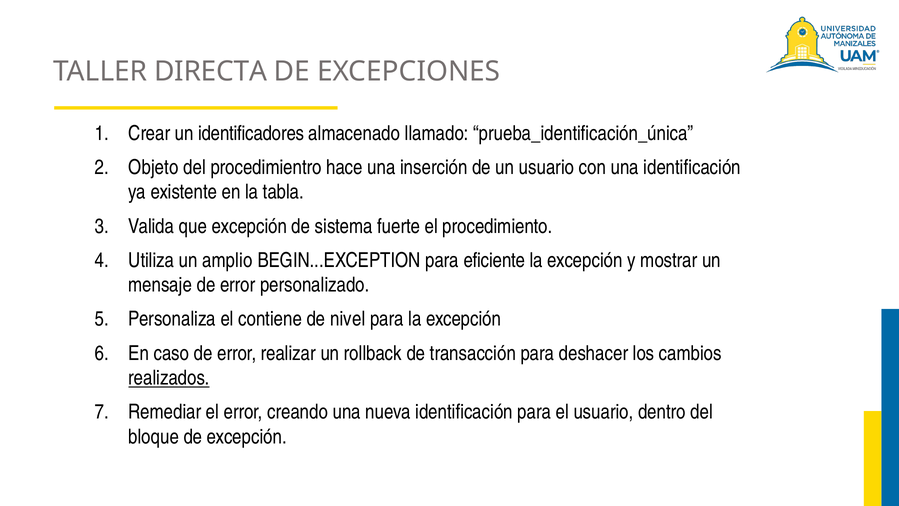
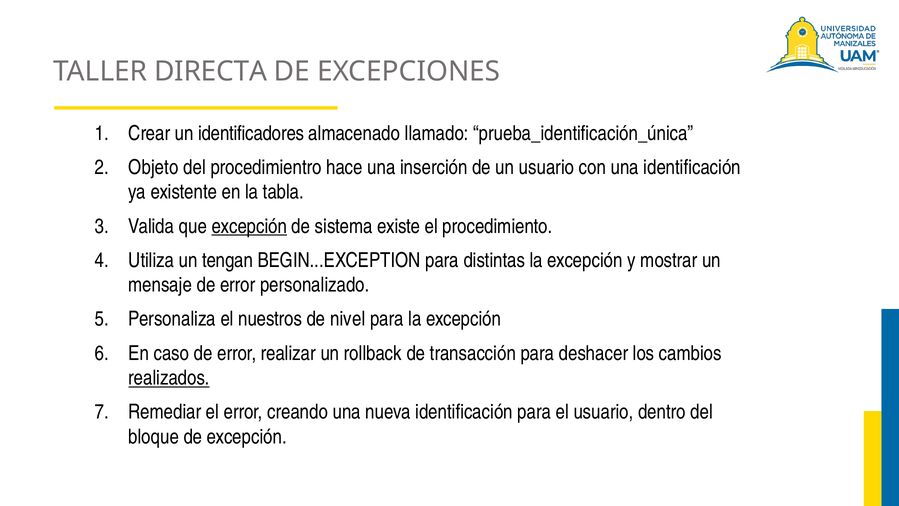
excepción at (249, 226) underline: none -> present
fuerte: fuerte -> existe
amplio: amplio -> tengan
eficiente: eficiente -> distintas
contiene: contiene -> nuestros
